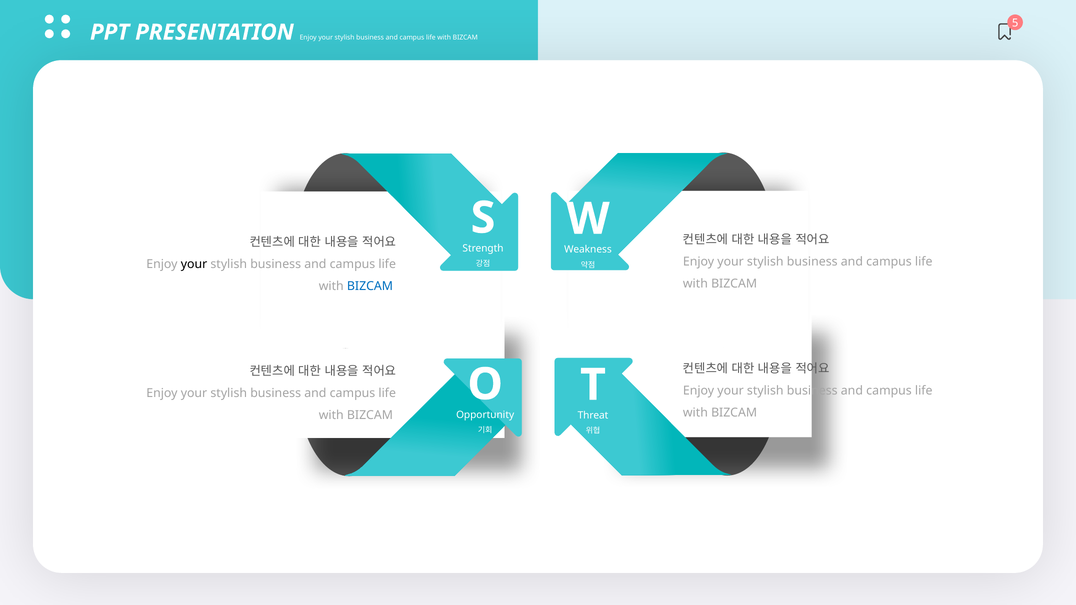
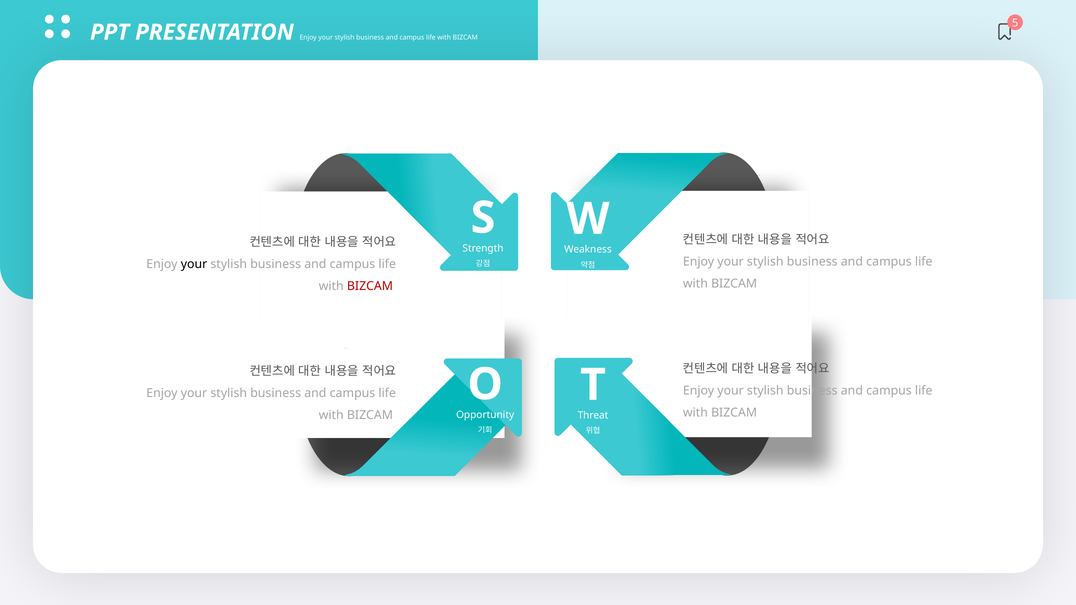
BIZCAM at (370, 286) colour: blue -> red
